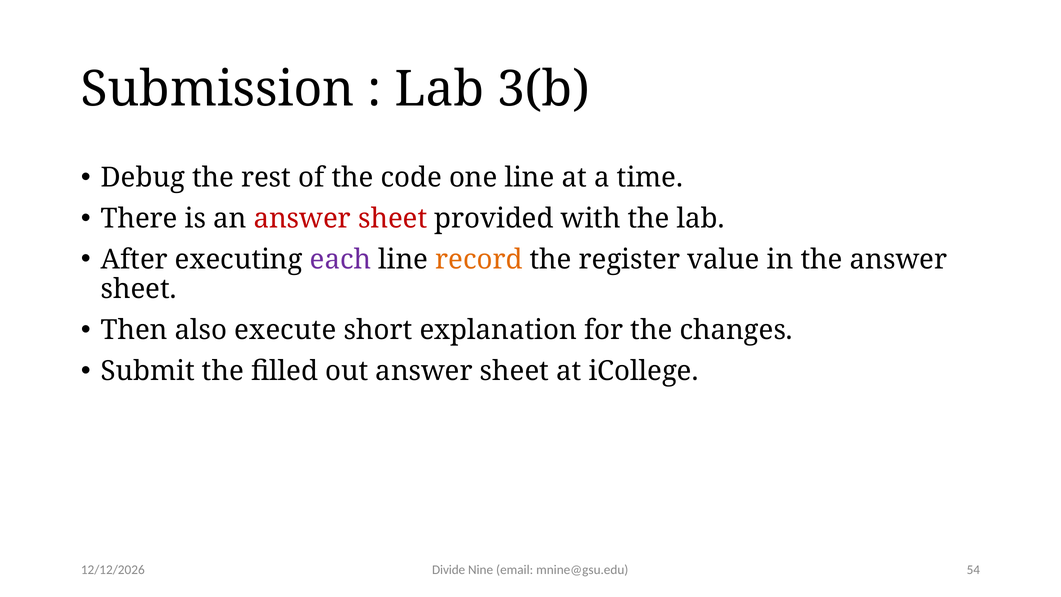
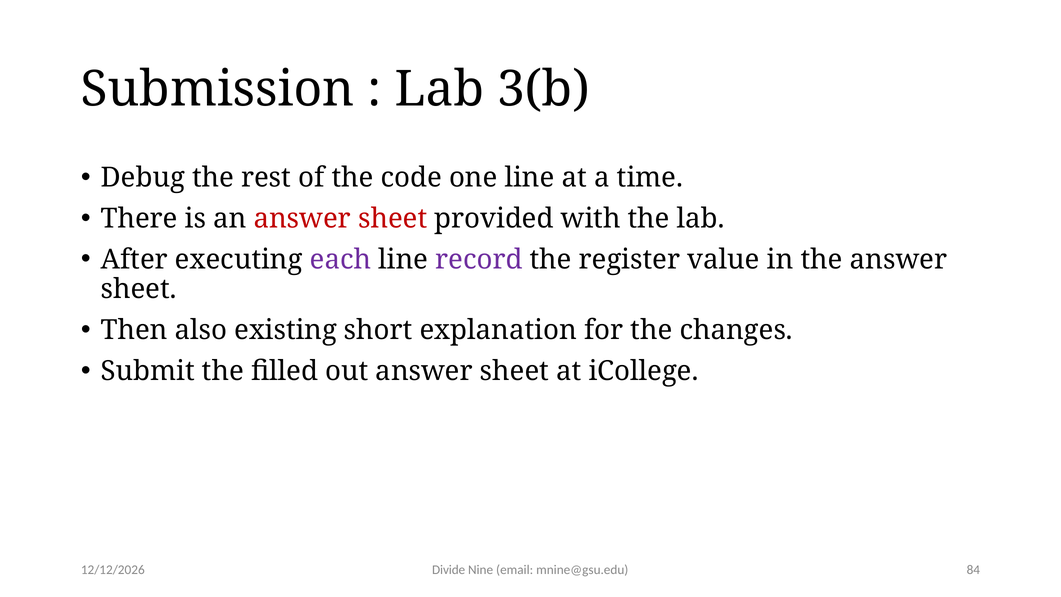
record colour: orange -> purple
execute: execute -> existing
54: 54 -> 84
